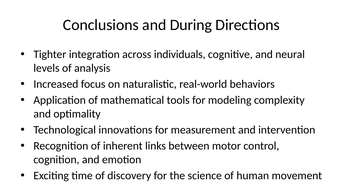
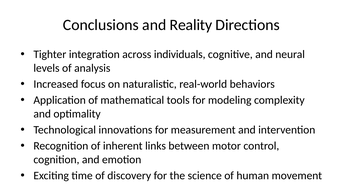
During: During -> Reality
